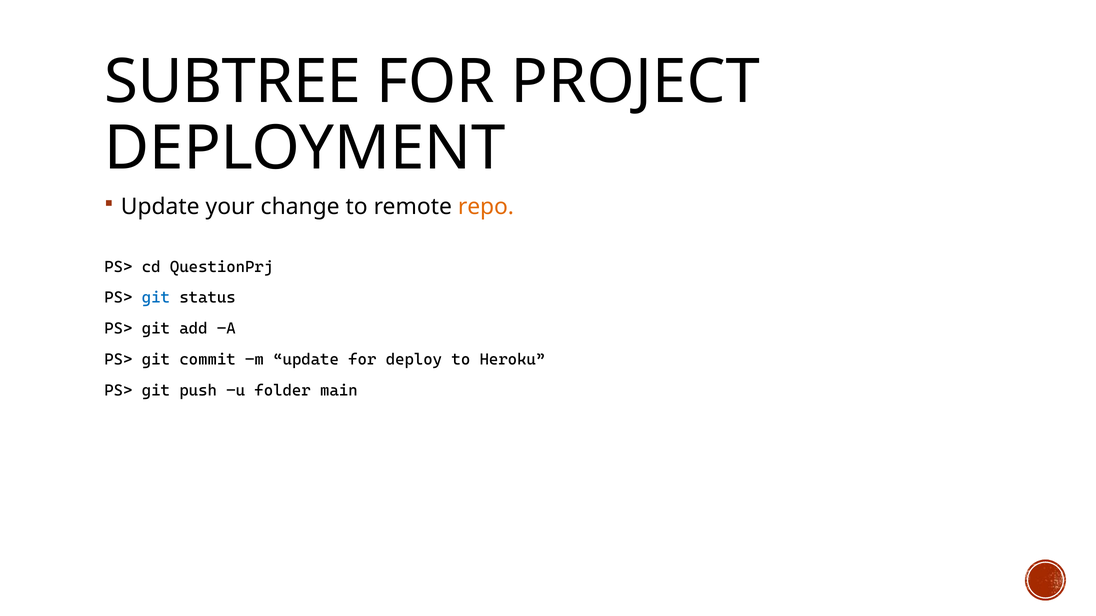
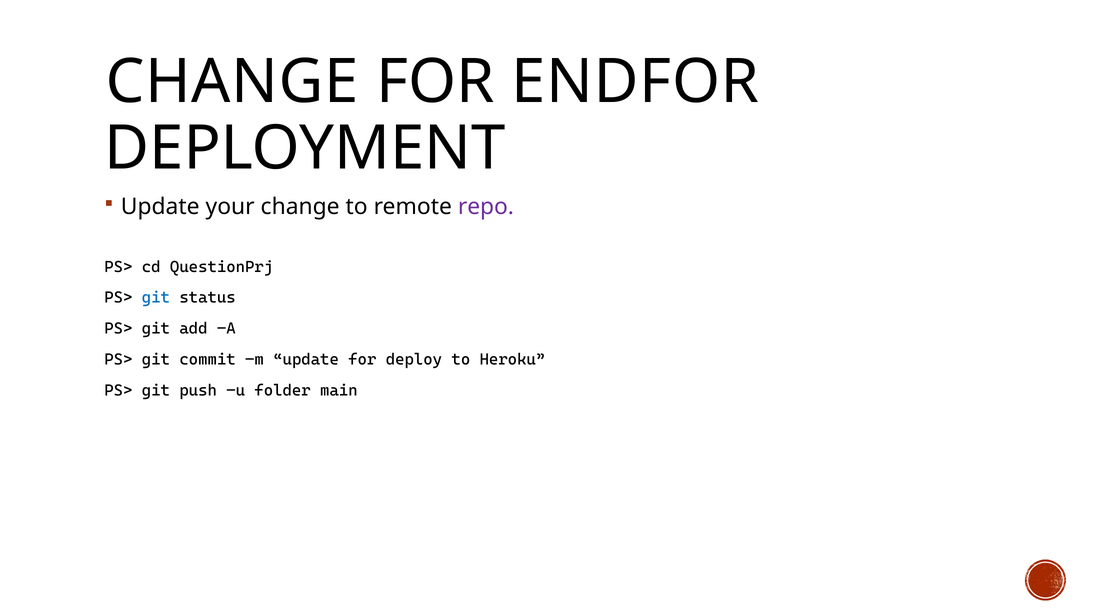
SUBTREE at (233, 82): SUBTREE -> CHANGE
PROJECT: PROJECT -> ENDFOR
repo colour: orange -> purple
